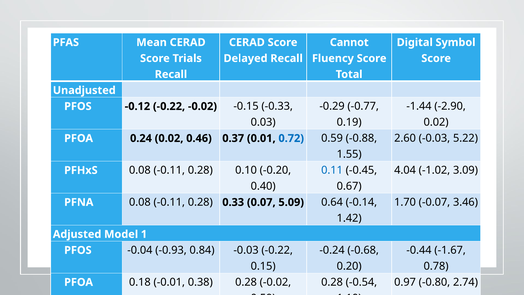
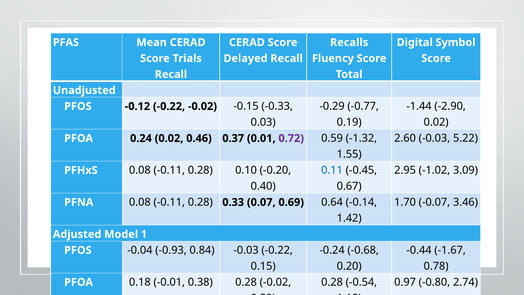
Cannot: Cannot -> Recalls
0.72 colour: blue -> purple
-0.88: -0.88 -> -1.32
4.04: 4.04 -> 2.95
5.09: 5.09 -> 0.69
